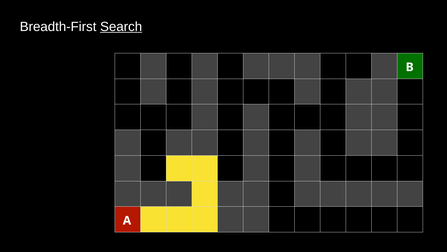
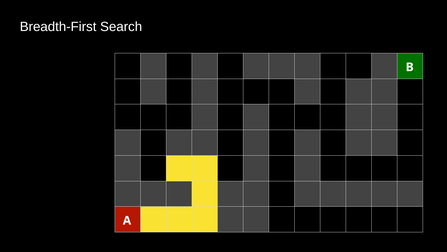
Search underline: present -> none
